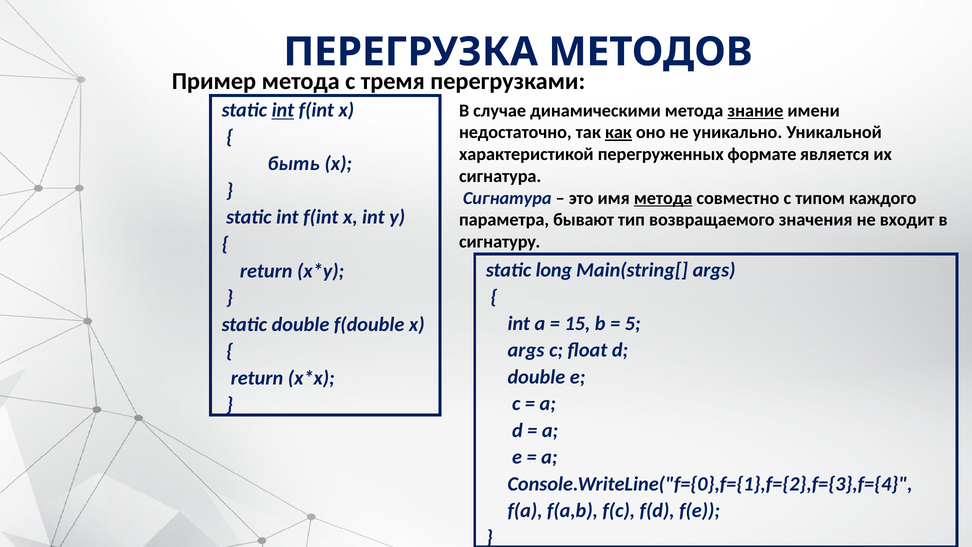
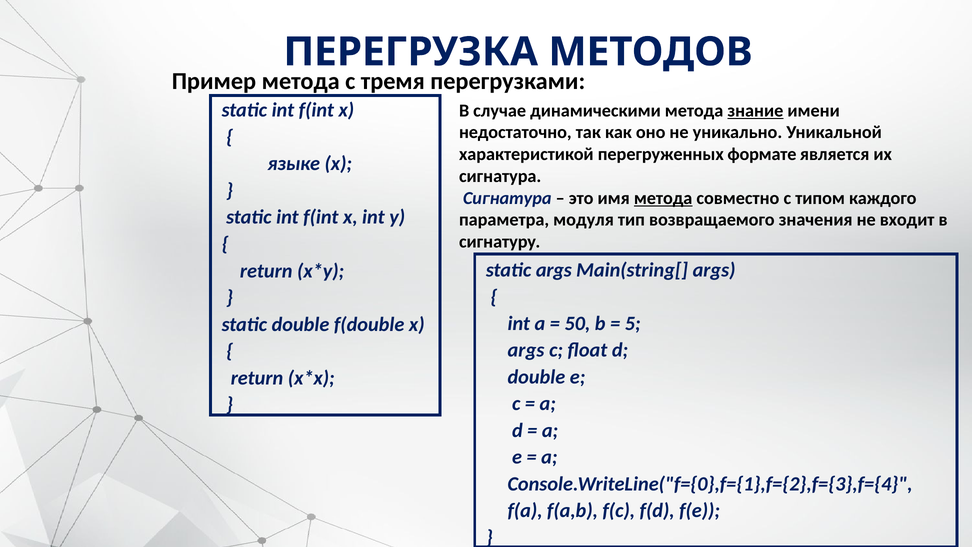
int at (283, 110) underline: present -> none
как underline: present -> none
быть: быть -> языке
бывают: бывают -> модуля
static long: long -> args
15: 15 -> 50
